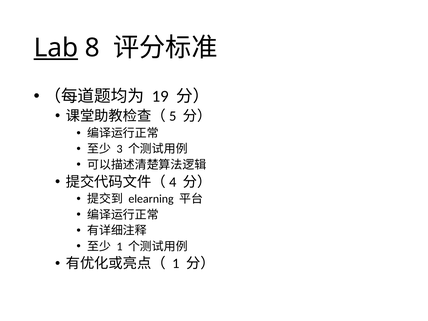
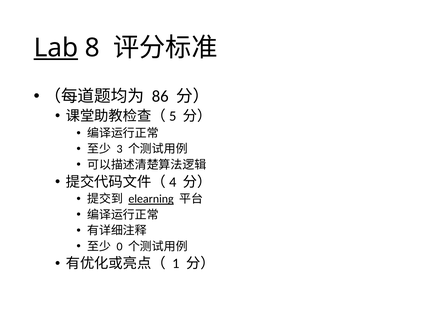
19: 19 -> 86
elearning underline: none -> present
1 at (120, 247): 1 -> 0
